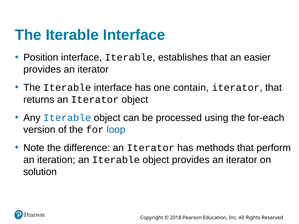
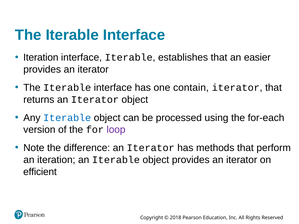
Position at (41, 58): Position -> Iteration
loop colour: blue -> purple
solution: solution -> efficient
